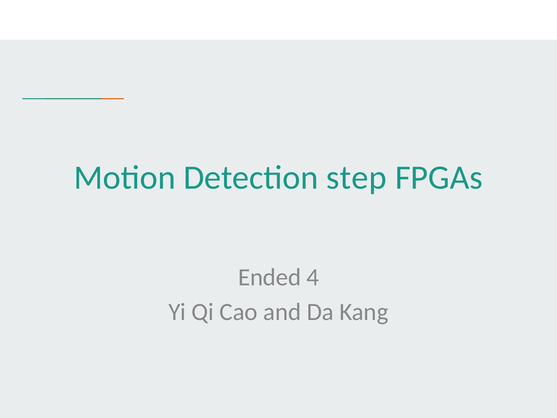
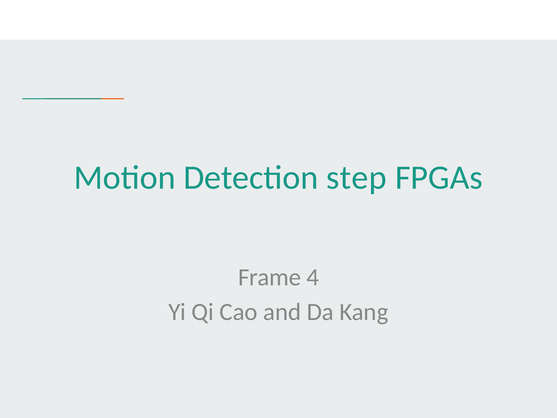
Ended: Ended -> Frame
